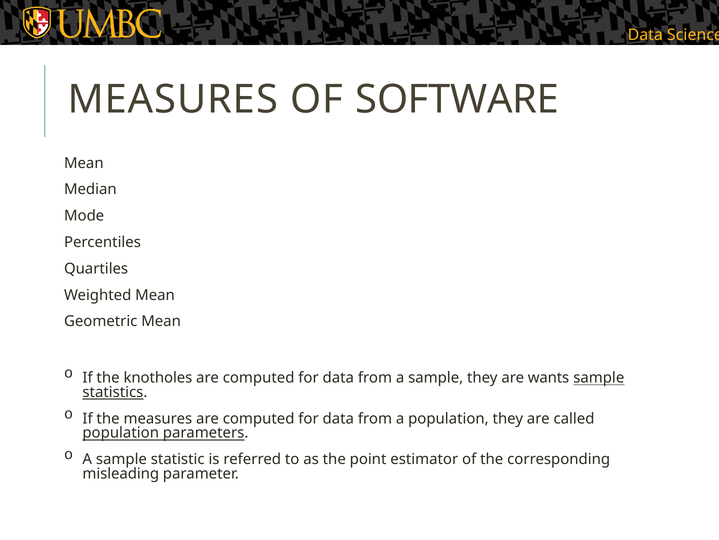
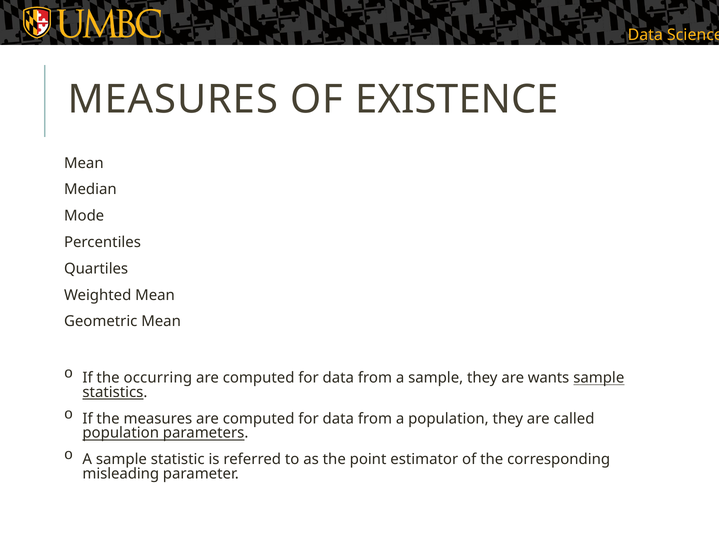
SOFTWARE: SOFTWARE -> EXISTENCE
knotholes: knotholes -> occurring
